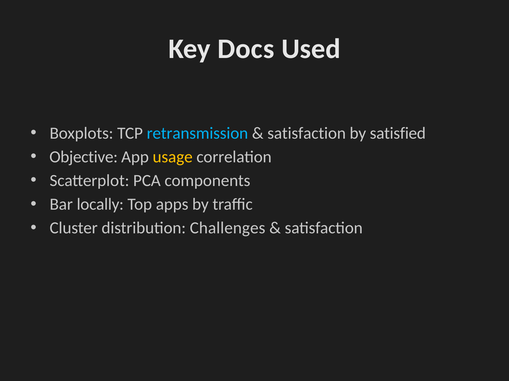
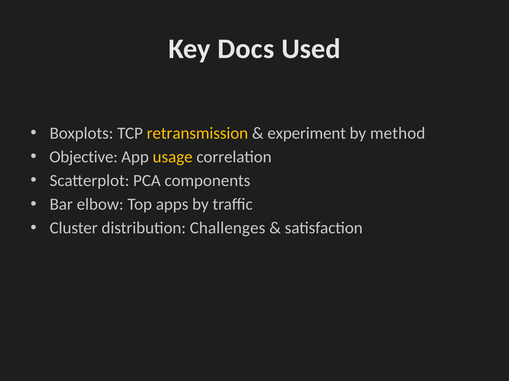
retransmission colour: light blue -> yellow
satisfaction at (307, 134): satisfaction -> experiment
satisfied: satisfied -> method
locally: locally -> elbow
